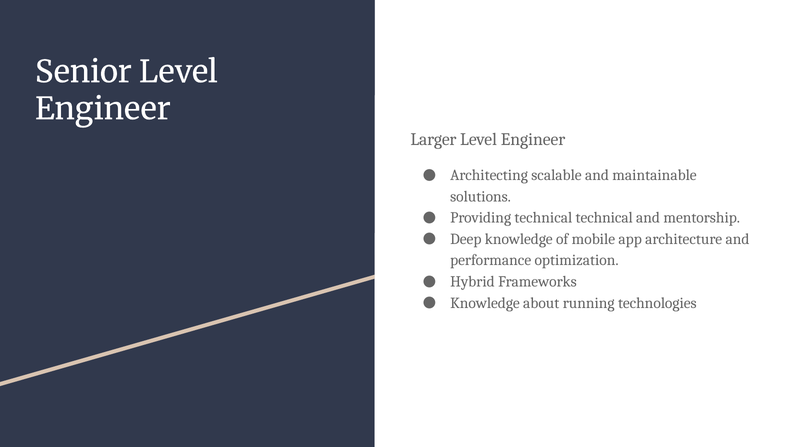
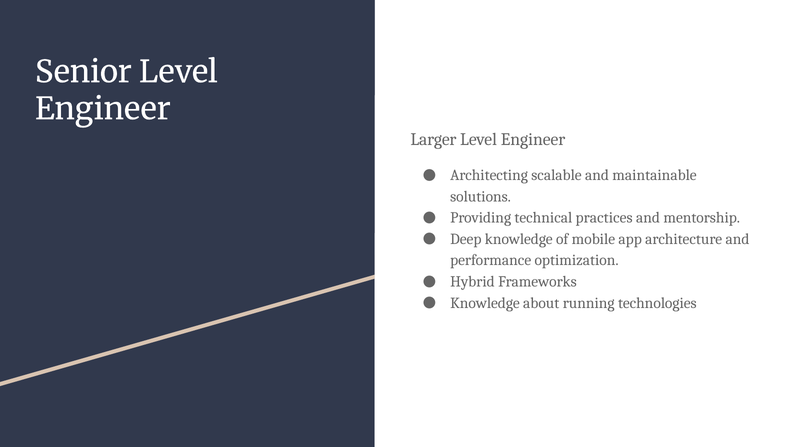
technical technical: technical -> practices
